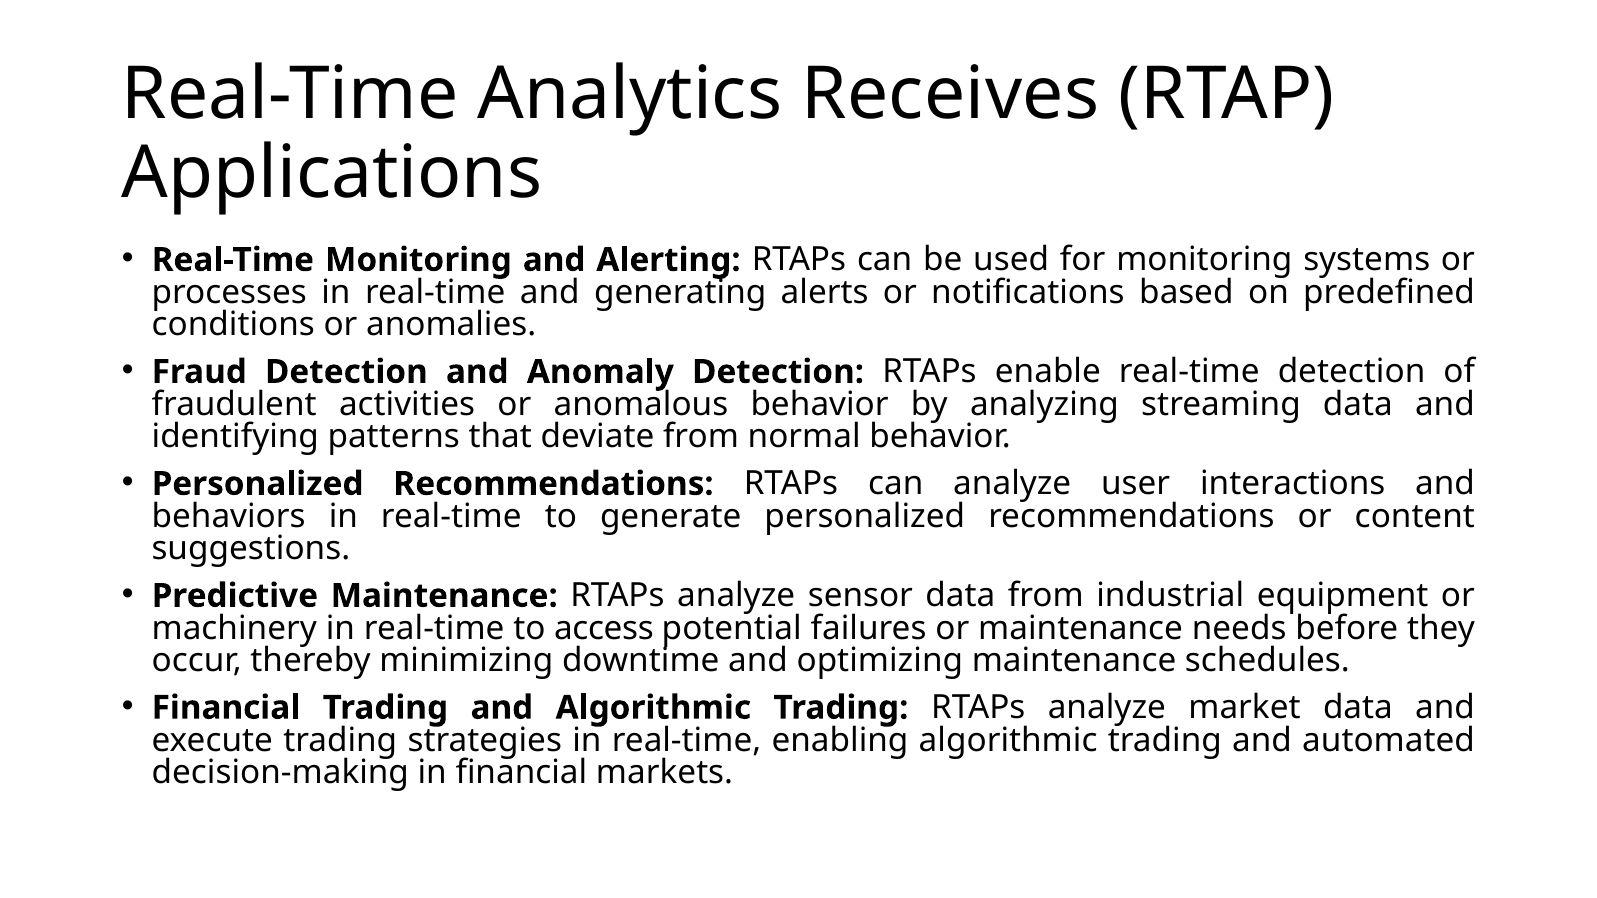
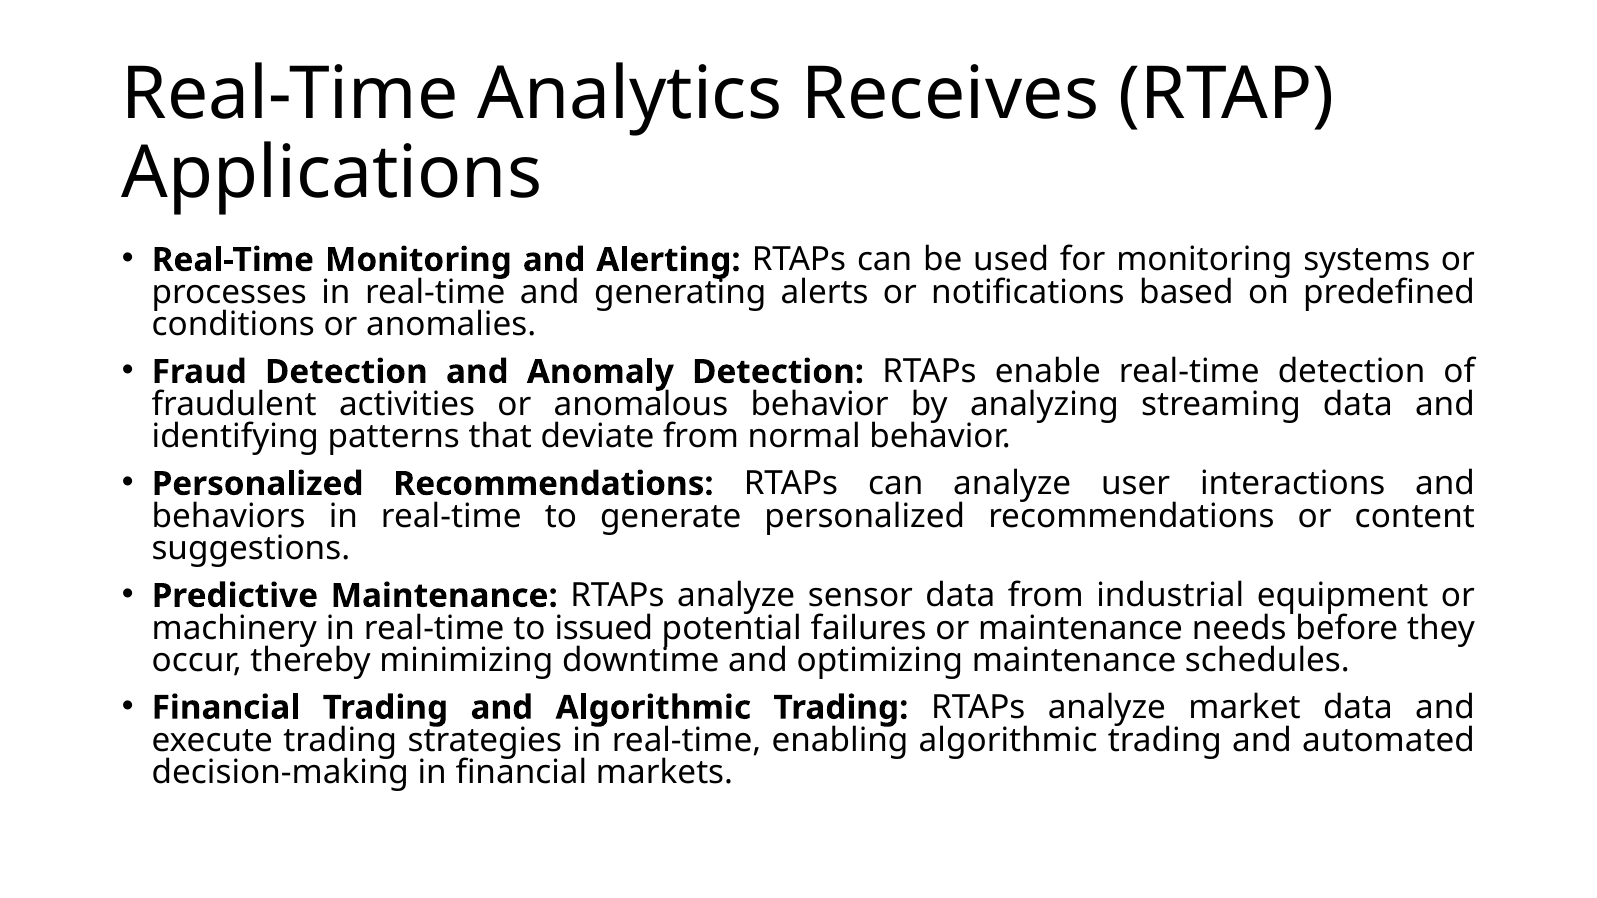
access: access -> issued
